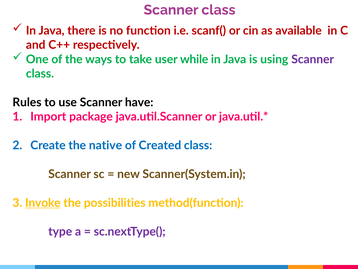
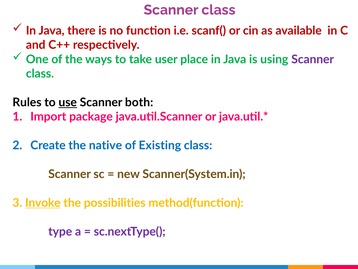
while: while -> place
use underline: none -> present
have: have -> both
Created: Created -> Existing
